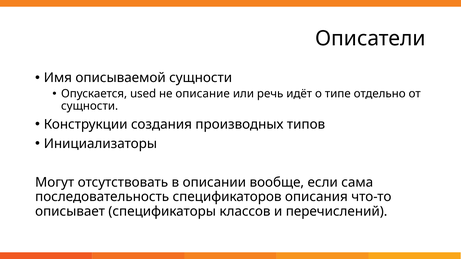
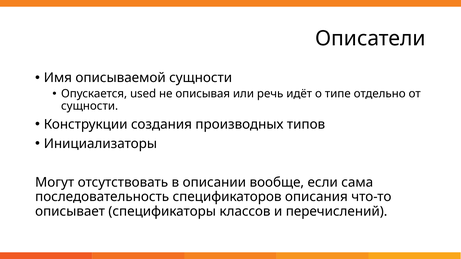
описание: описание -> описывая
